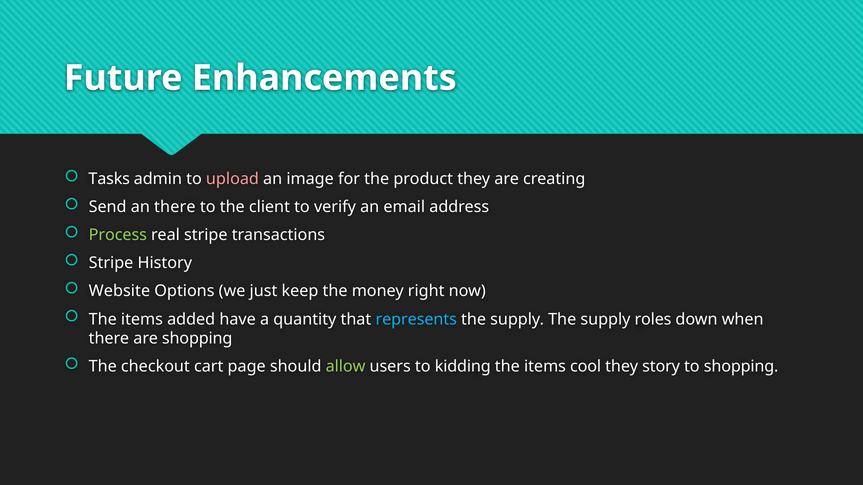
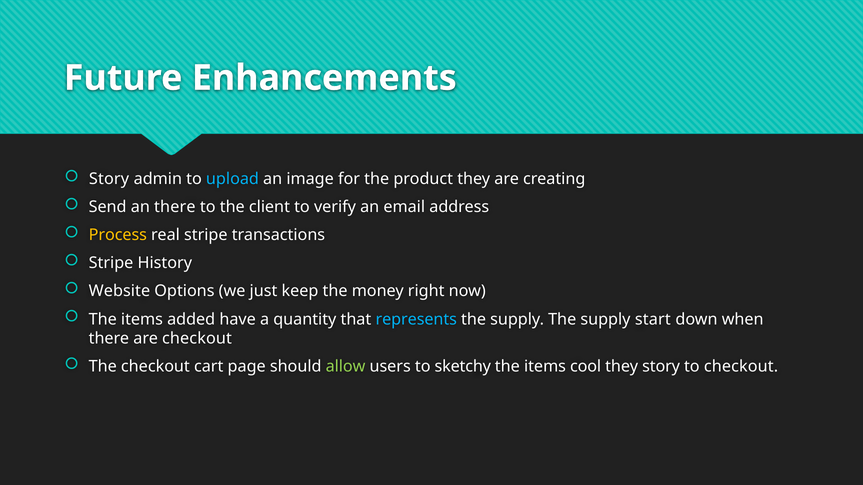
Tasks at (109, 179): Tasks -> Story
upload colour: pink -> light blue
Process colour: light green -> yellow
roles: roles -> start
are shopping: shopping -> checkout
kidding: kidding -> sketchy
to shopping: shopping -> checkout
